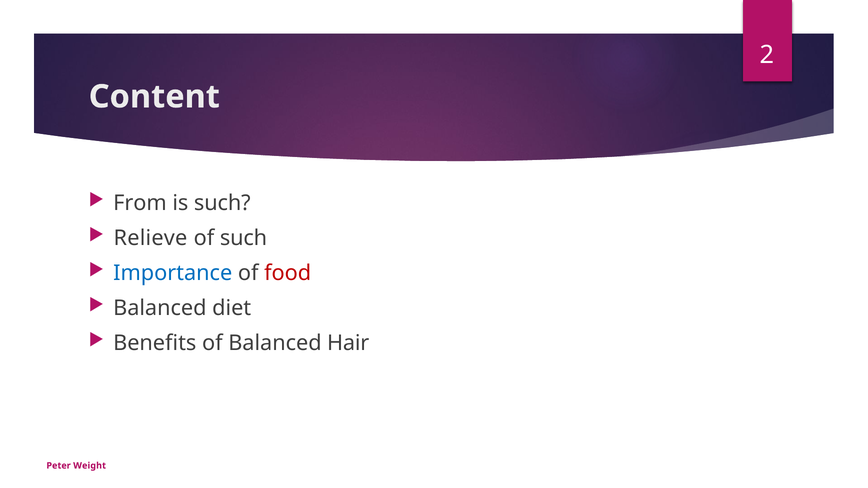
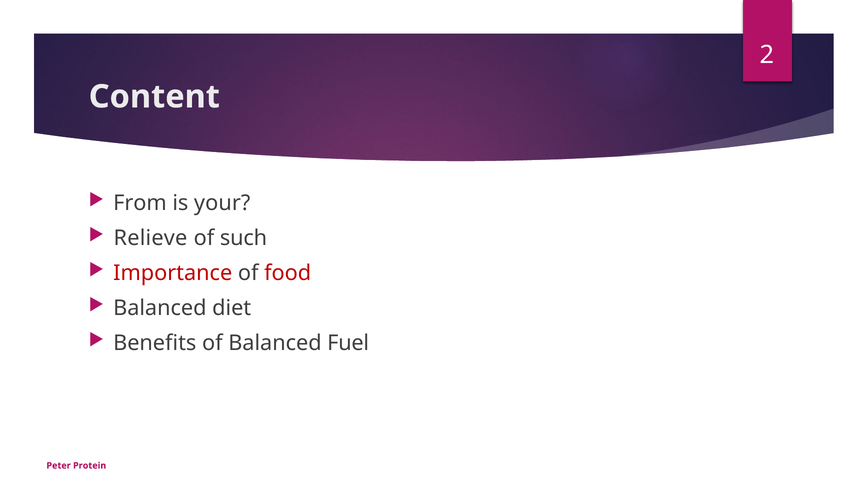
is such: such -> your
Importance colour: blue -> red
Hair: Hair -> Fuel
Weight: Weight -> Protein
